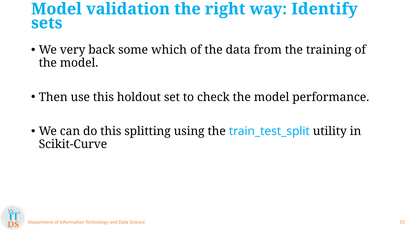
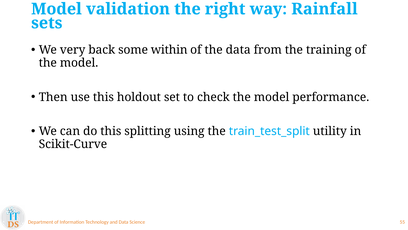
Identify: Identify -> Rainfall
which: which -> within
